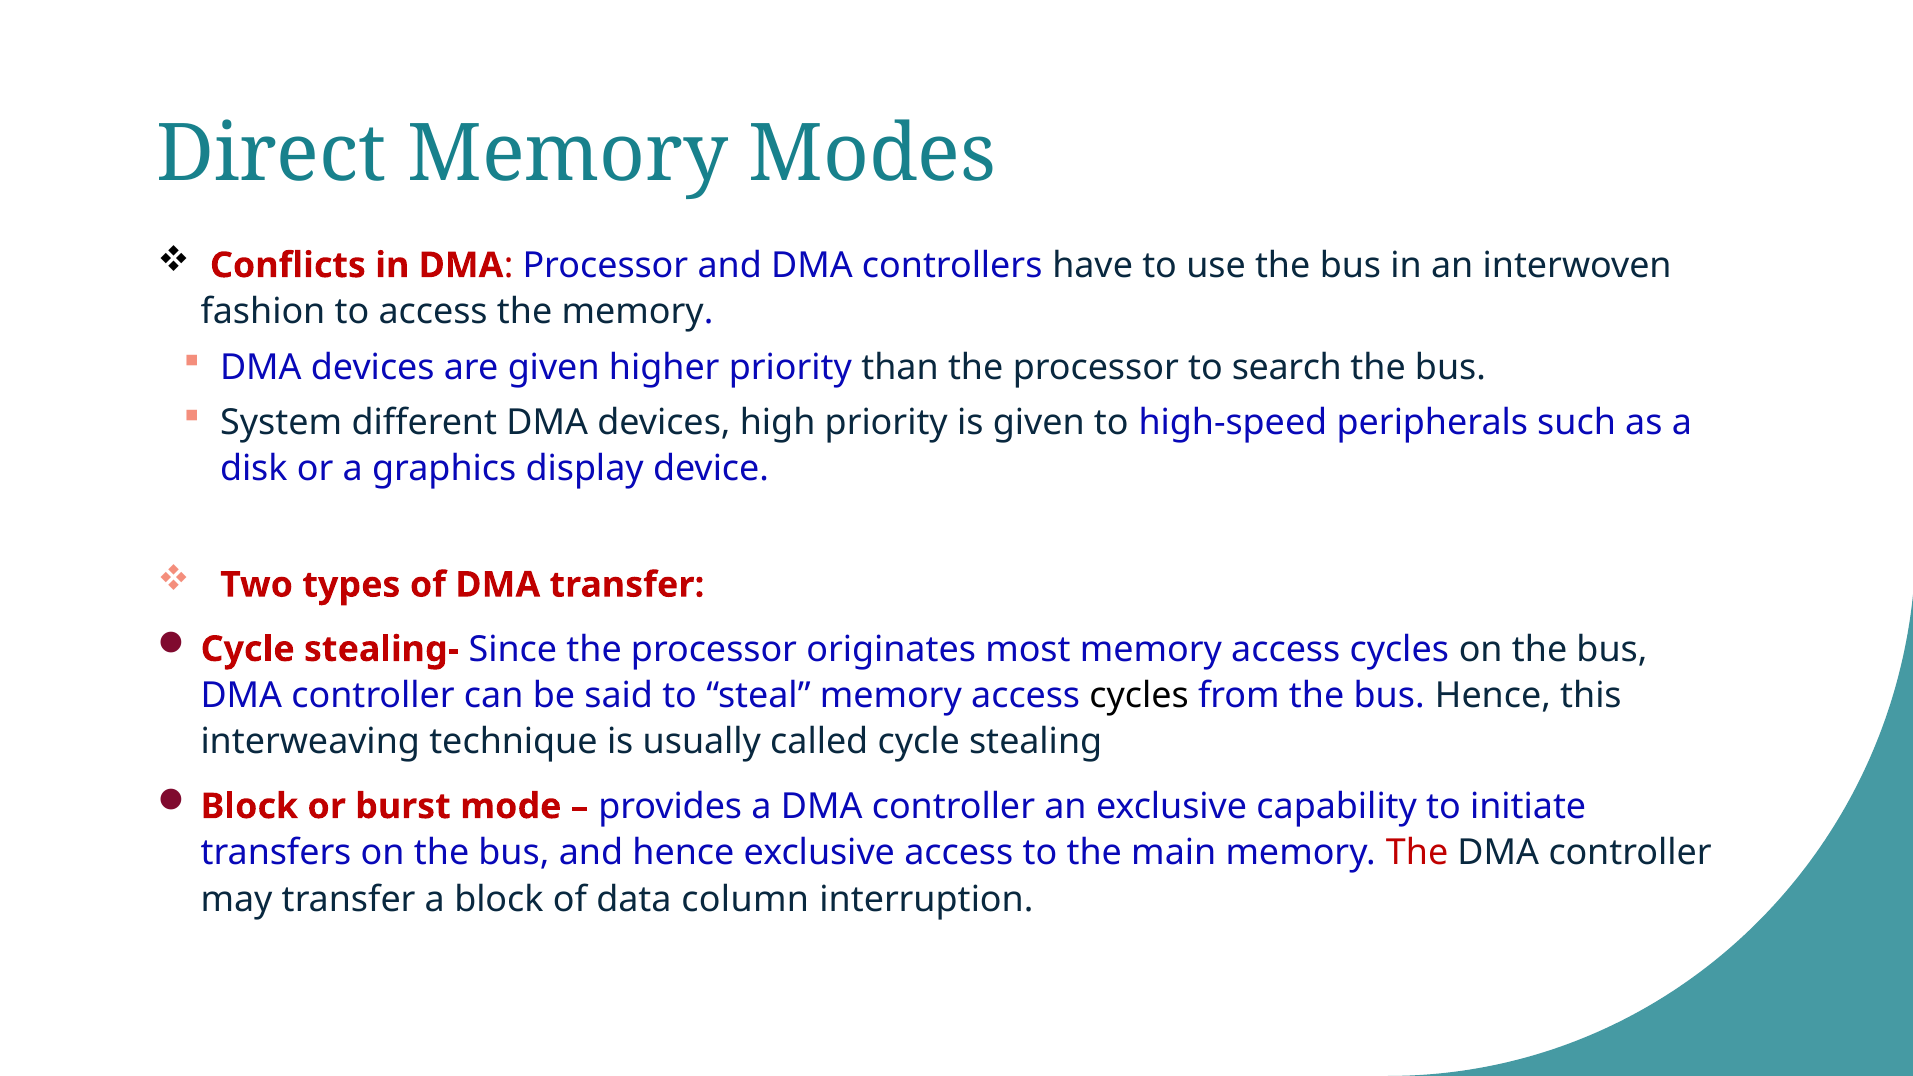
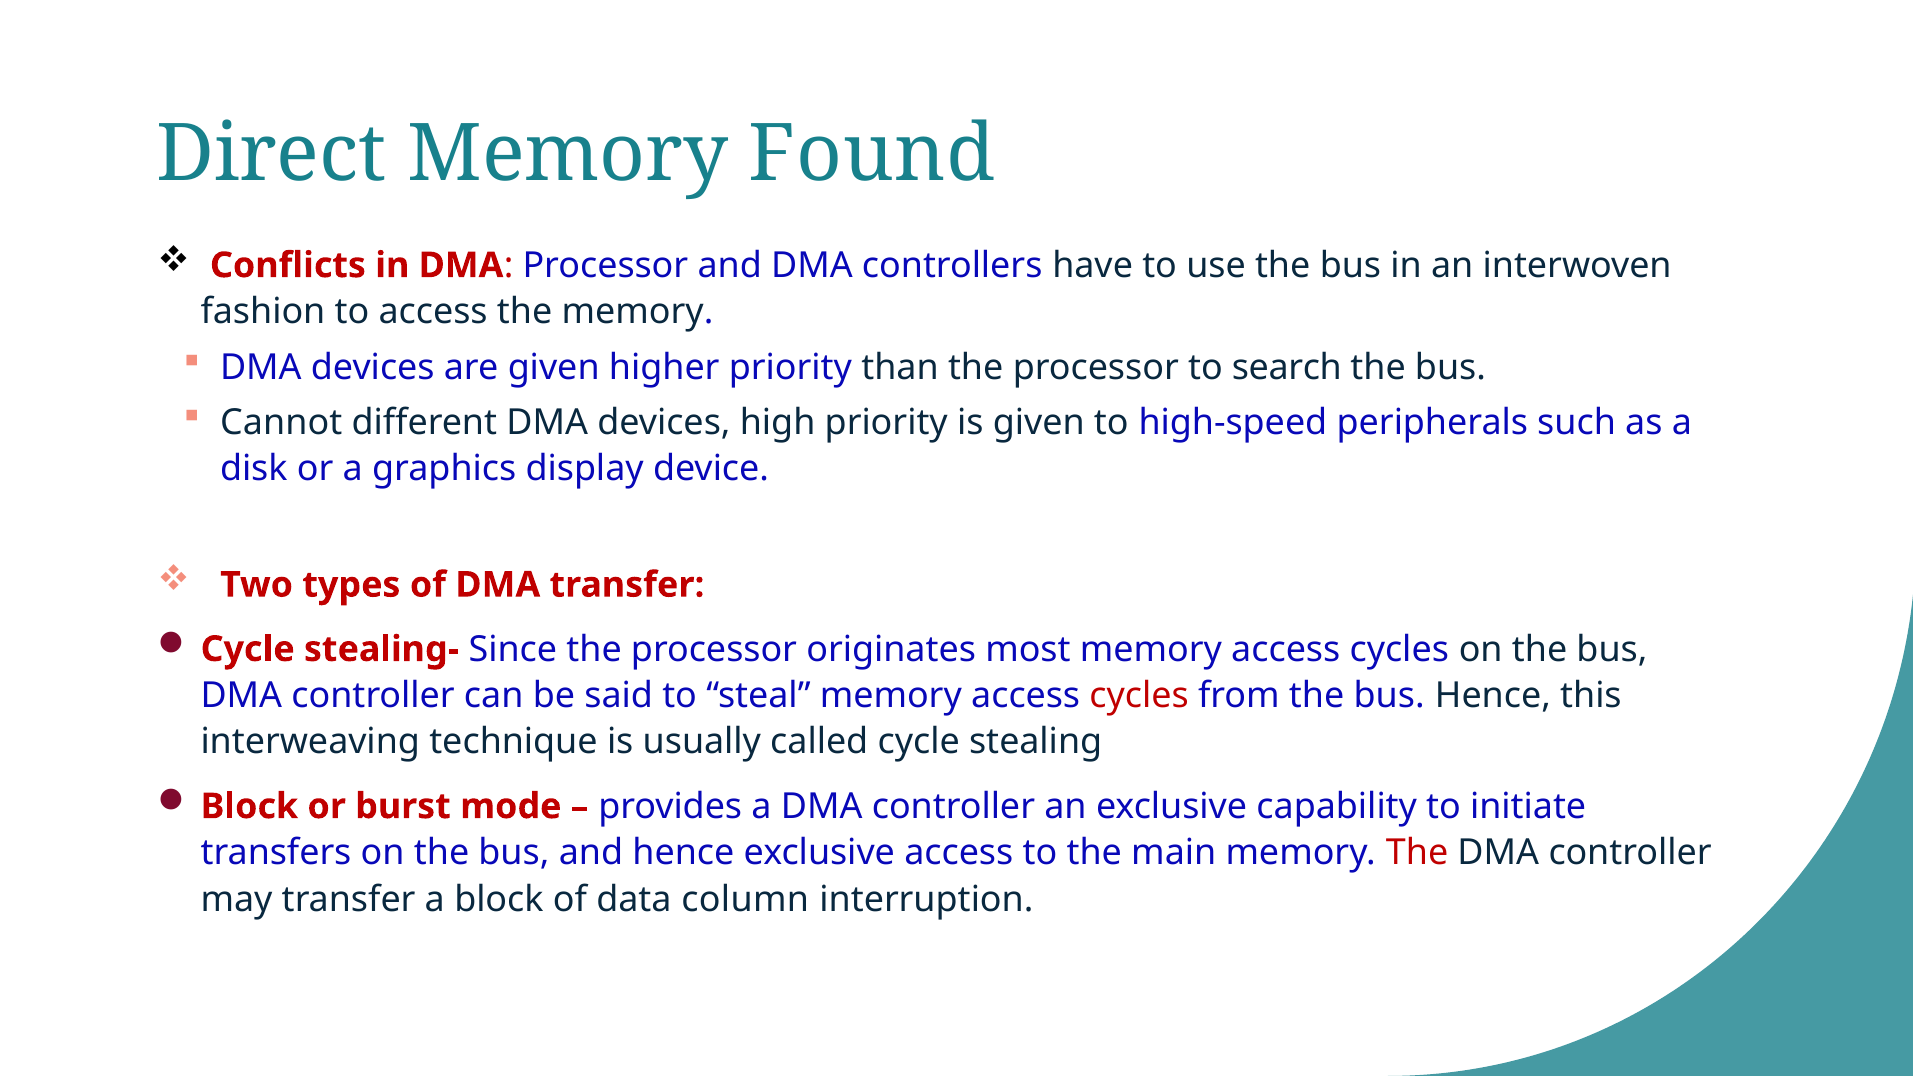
Modes: Modes -> Found
System: System -> Cannot
cycles at (1139, 696) colour: black -> red
